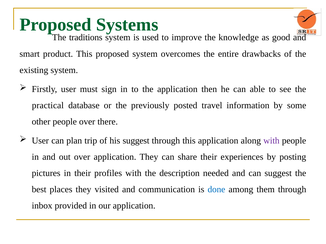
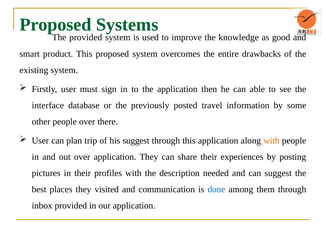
The traditions: traditions -> provided
practical: practical -> interface
with at (271, 141) colour: purple -> orange
